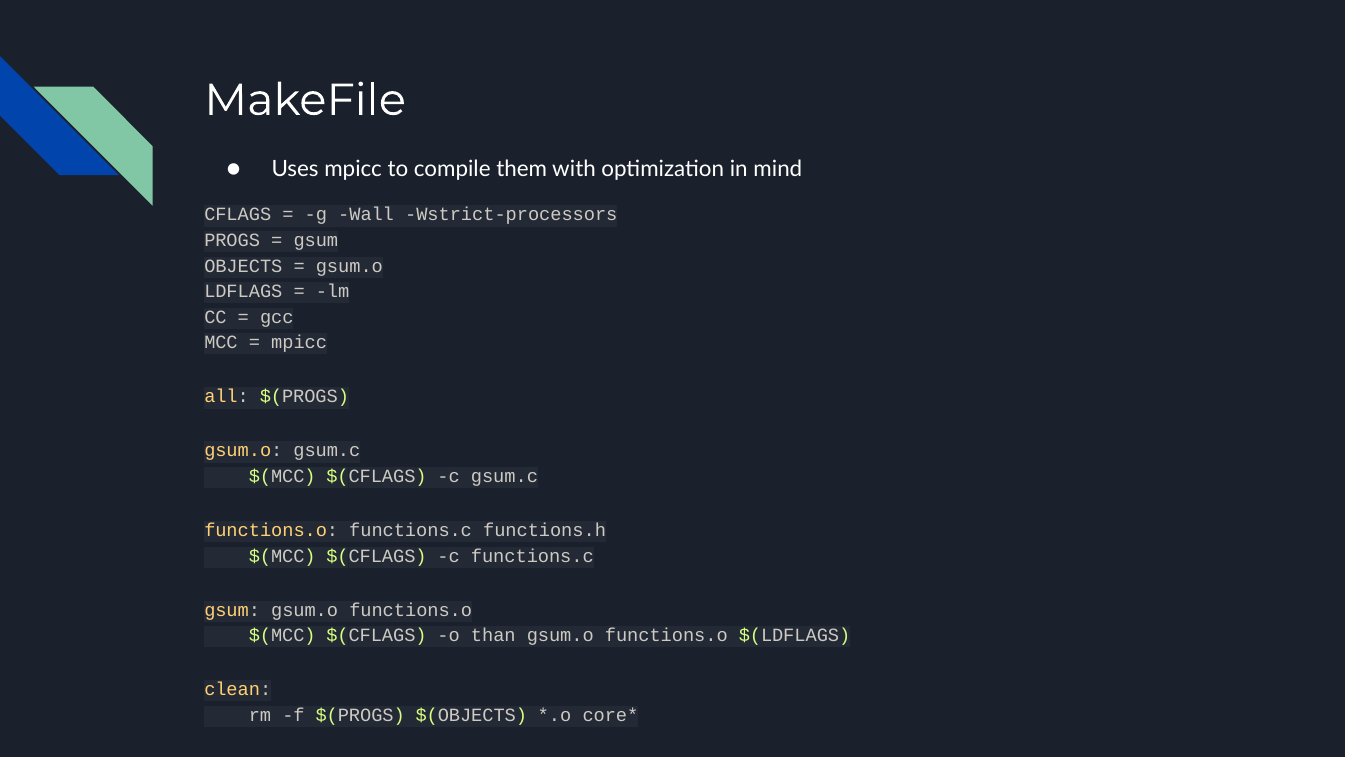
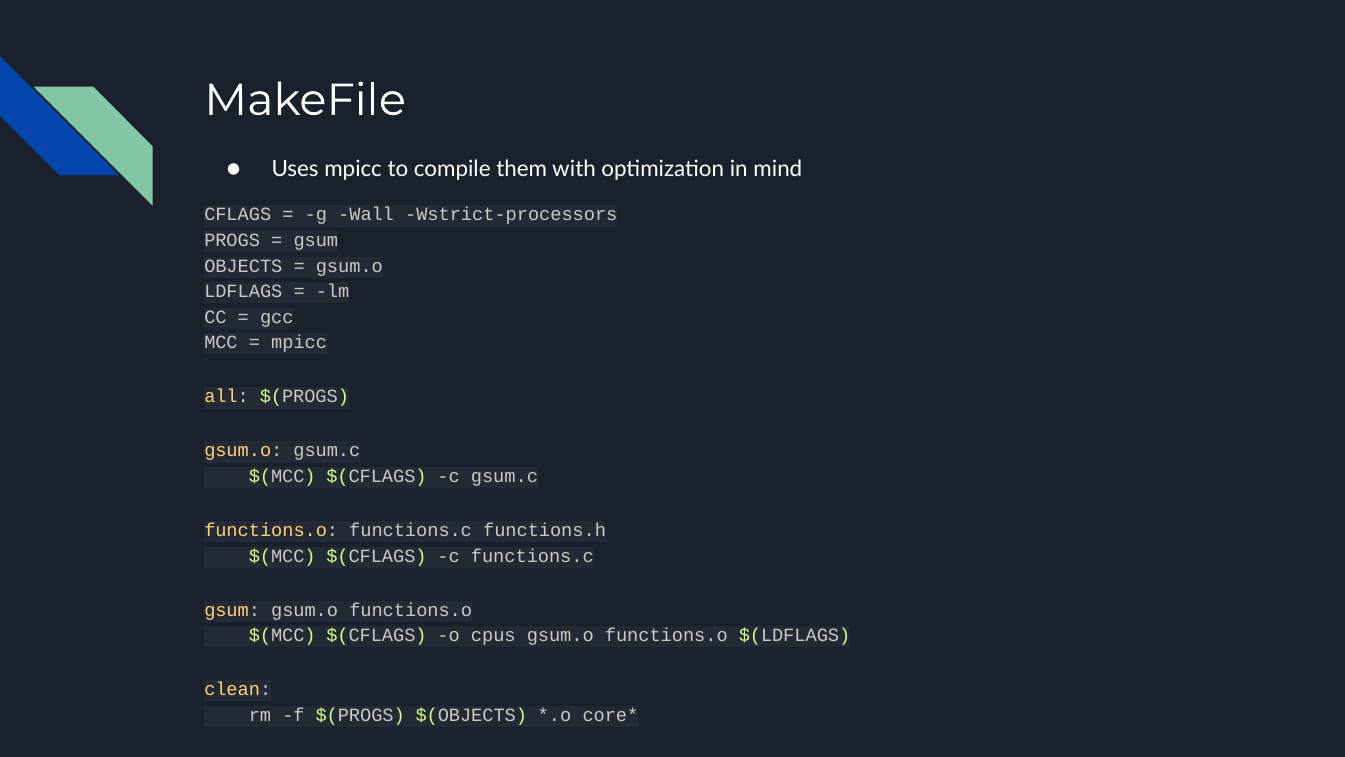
than: than -> cpus
